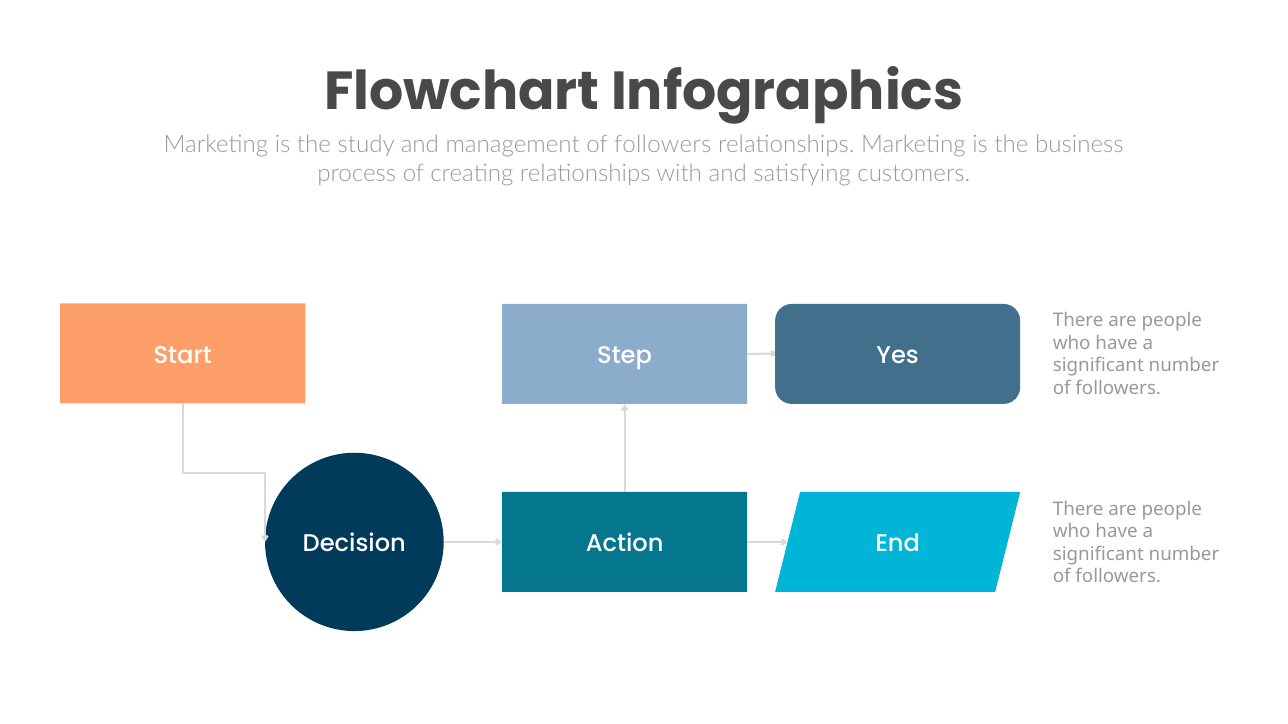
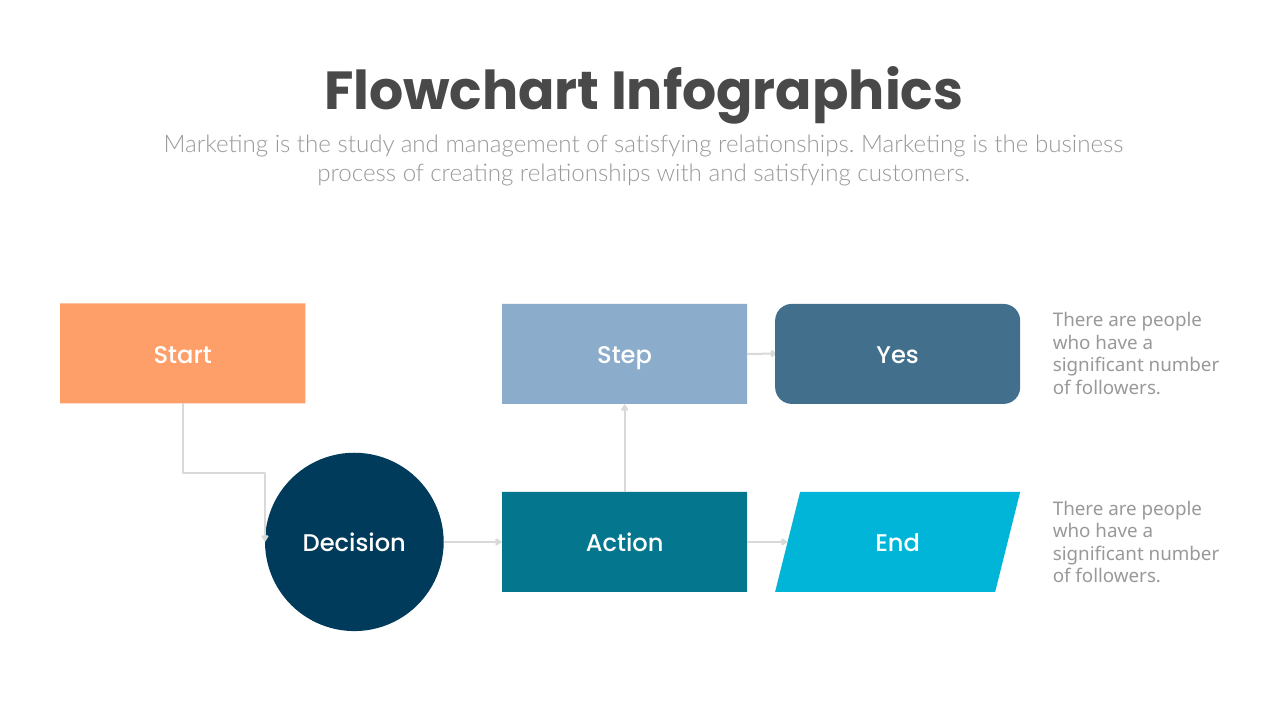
management of followers: followers -> satisfying
